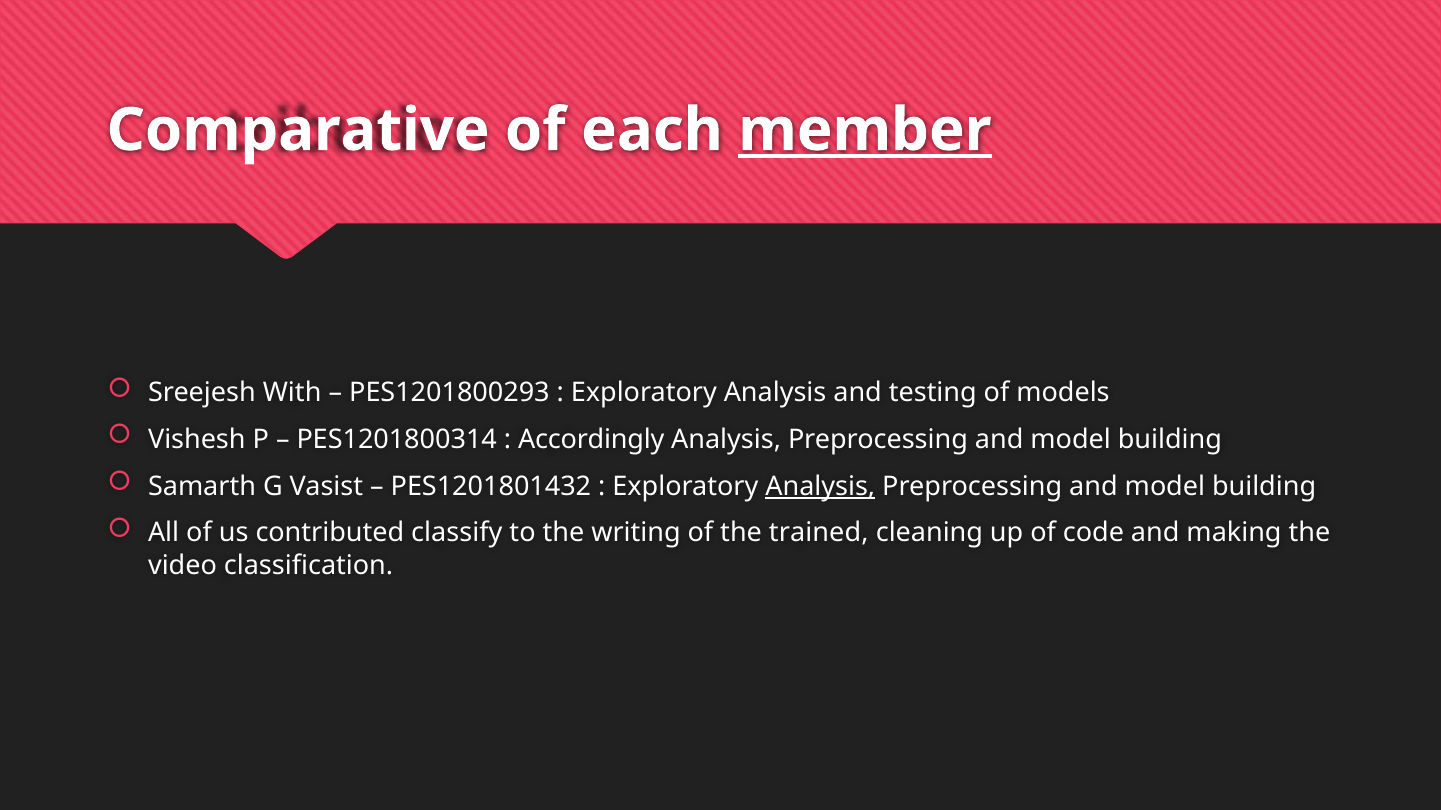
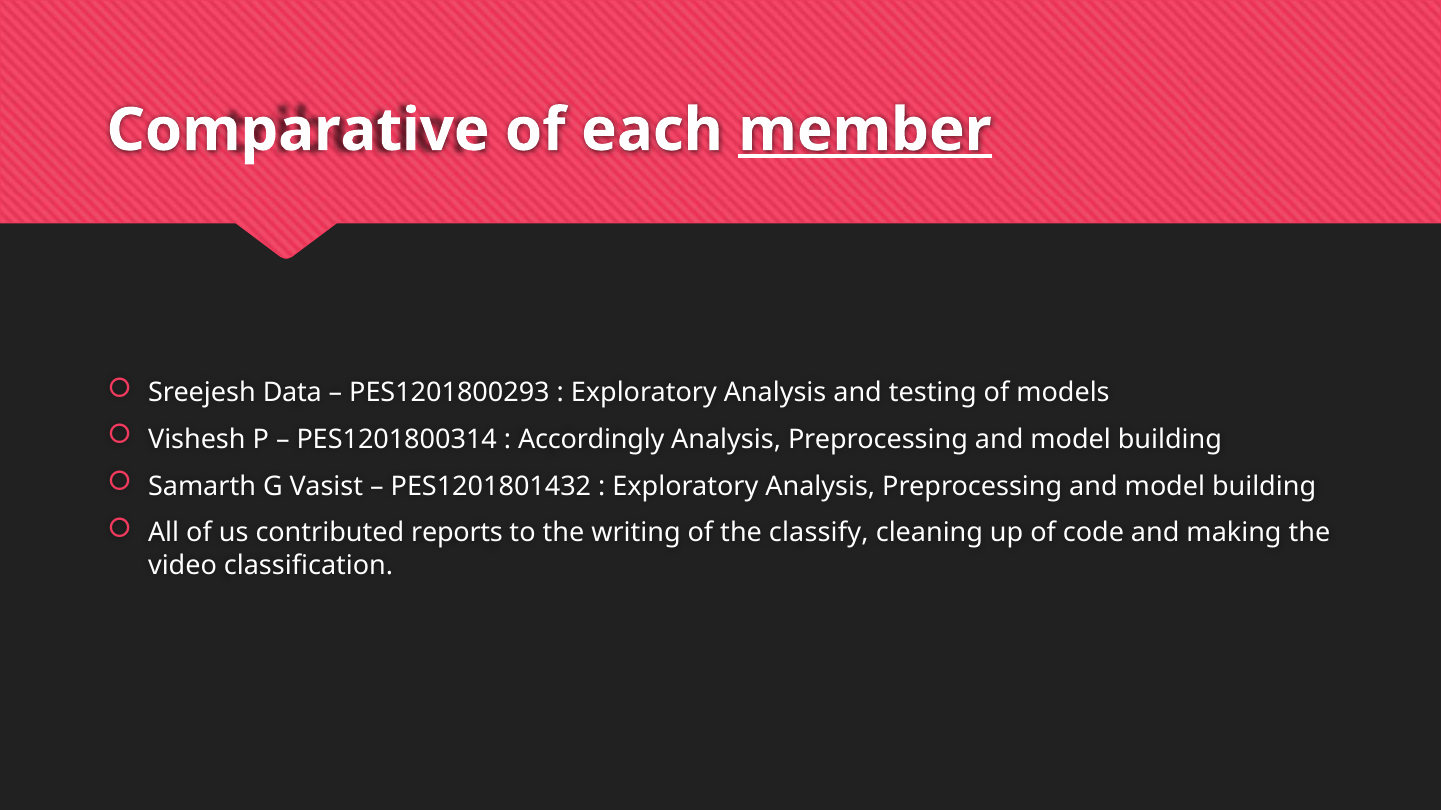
With: With -> Data
Analysis at (820, 487) underline: present -> none
classify: classify -> reports
trained: trained -> classify
